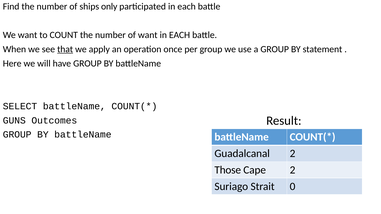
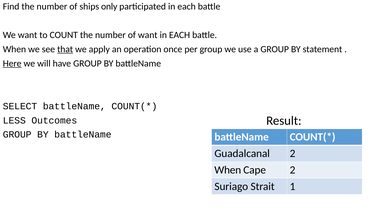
Here underline: none -> present
GUNS: GUNS -> LESS
Those at (228, 170): Those -> When
0: 0 -> 1
